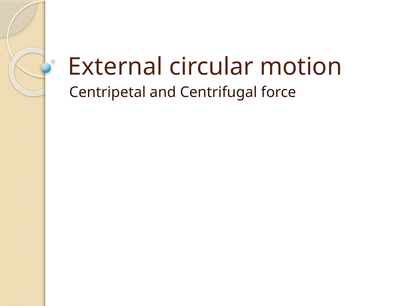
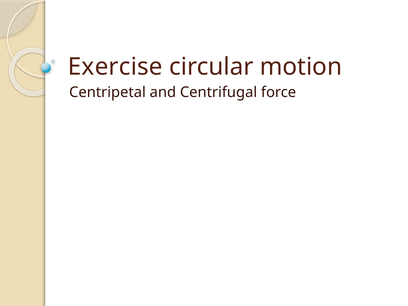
External: External -> Exercise
